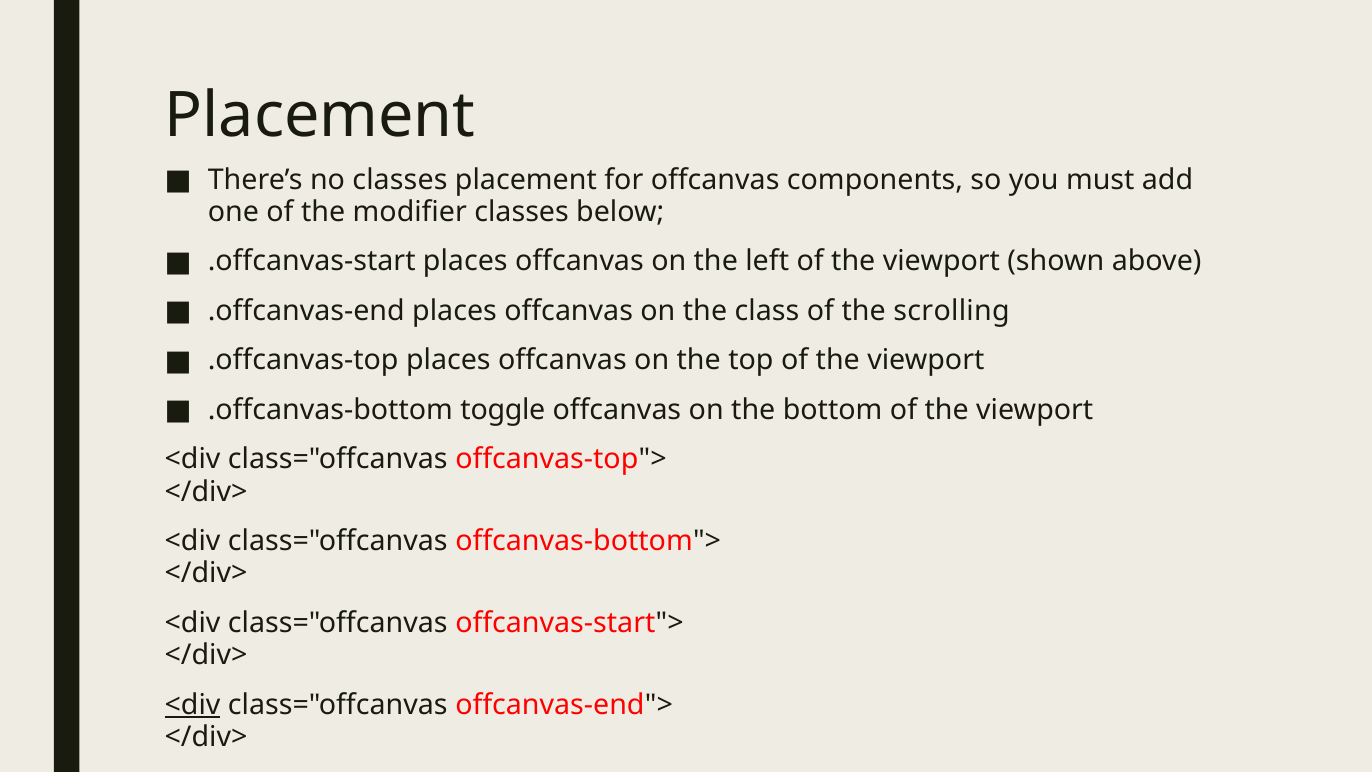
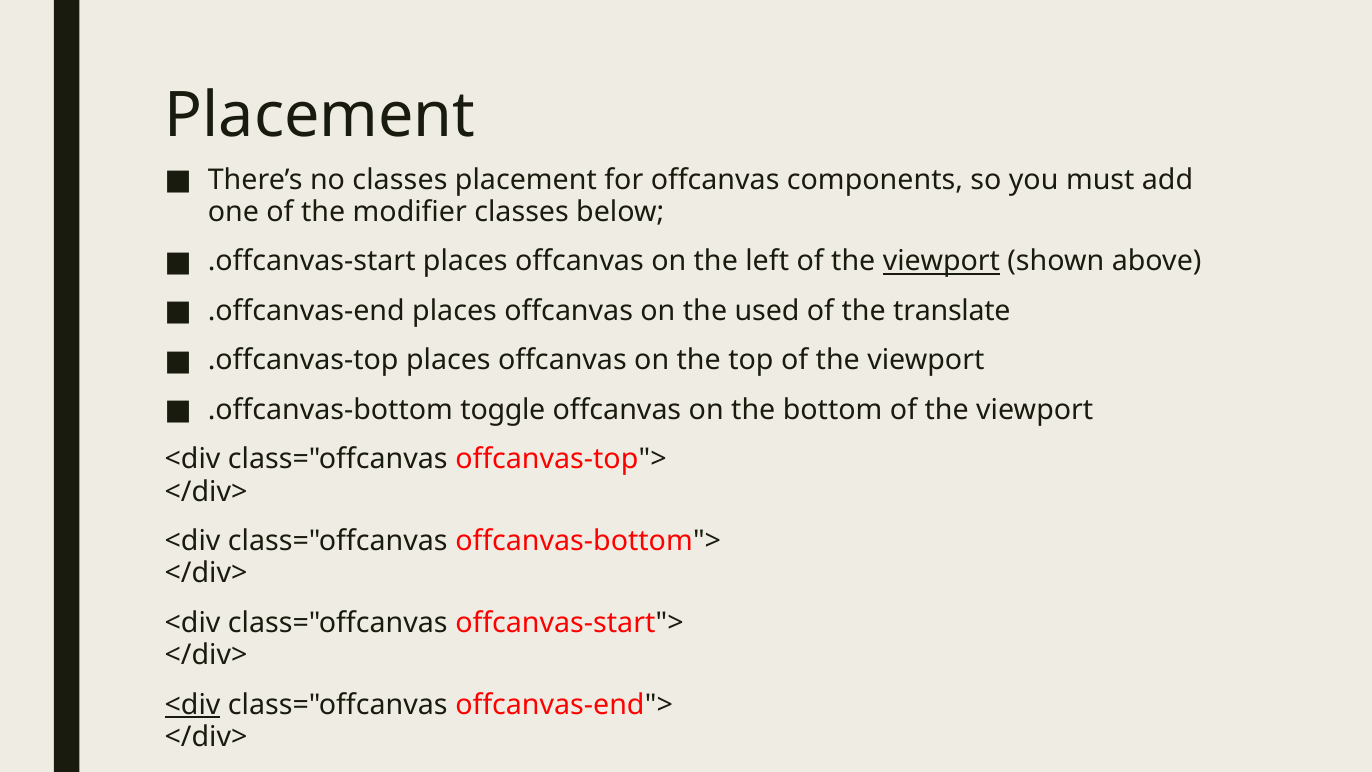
viewport at (941, 261) underline: none -> present
class: class -> used
scrolling: scrolling -> translate
